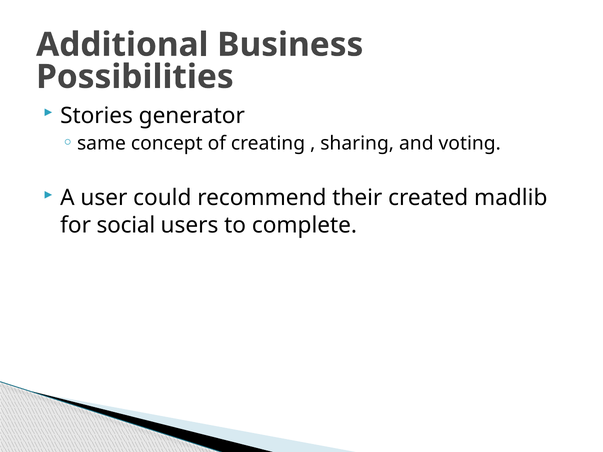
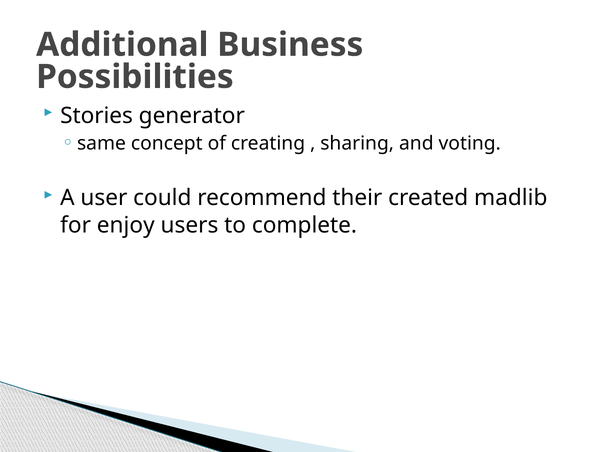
social: social -> enjoy
